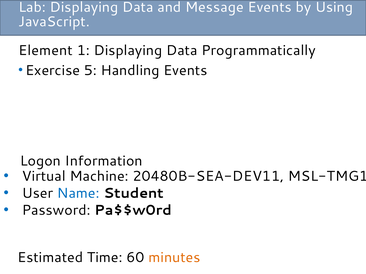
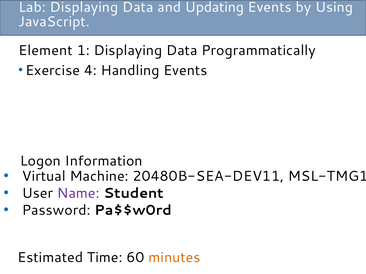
Message: Message -> Updating
5: 5 -> 4
Name colour: blue -> purple
